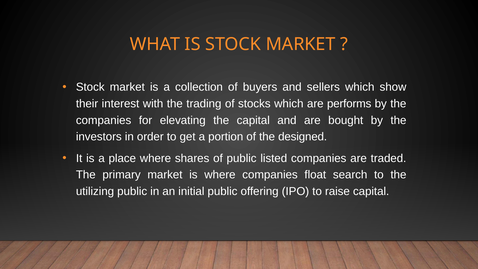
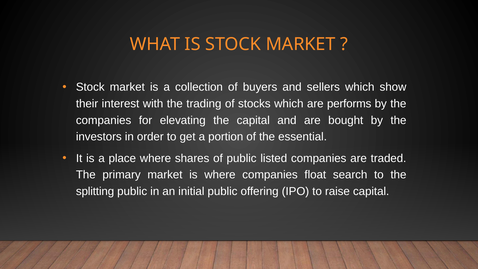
designed: designed -> essential
utilizing: utilizing -> splitting
